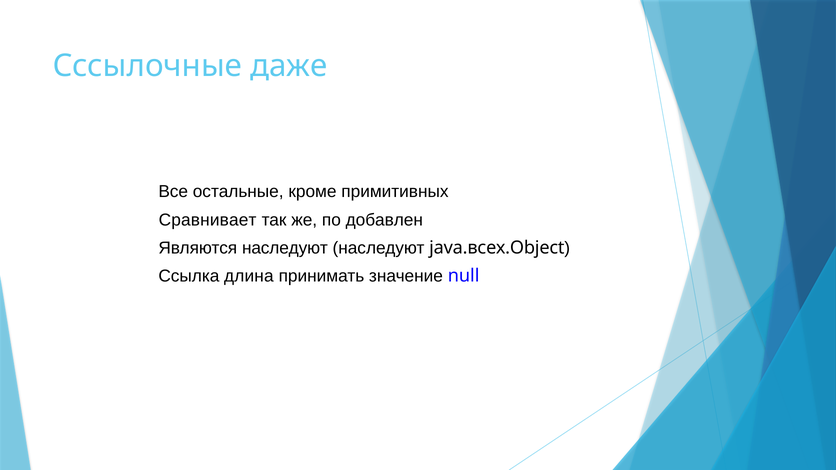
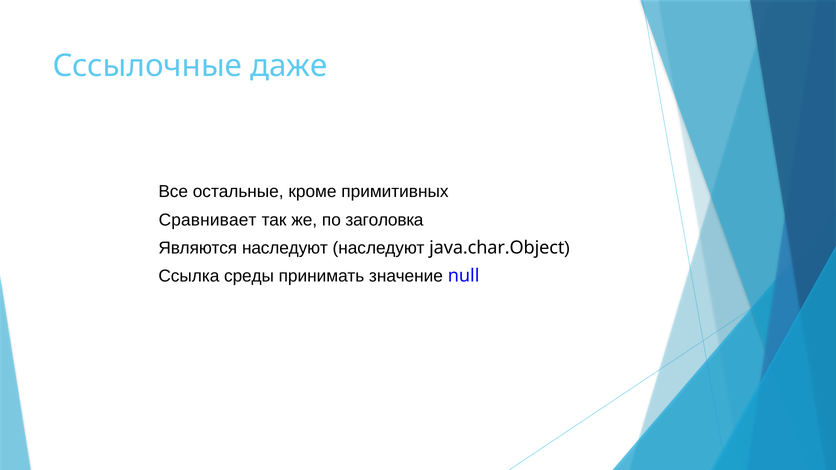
добавлен: добавлен -> заголовка
java.всех.Object: java.всех.Object -> java.char.Object
длина: длина -> среды
